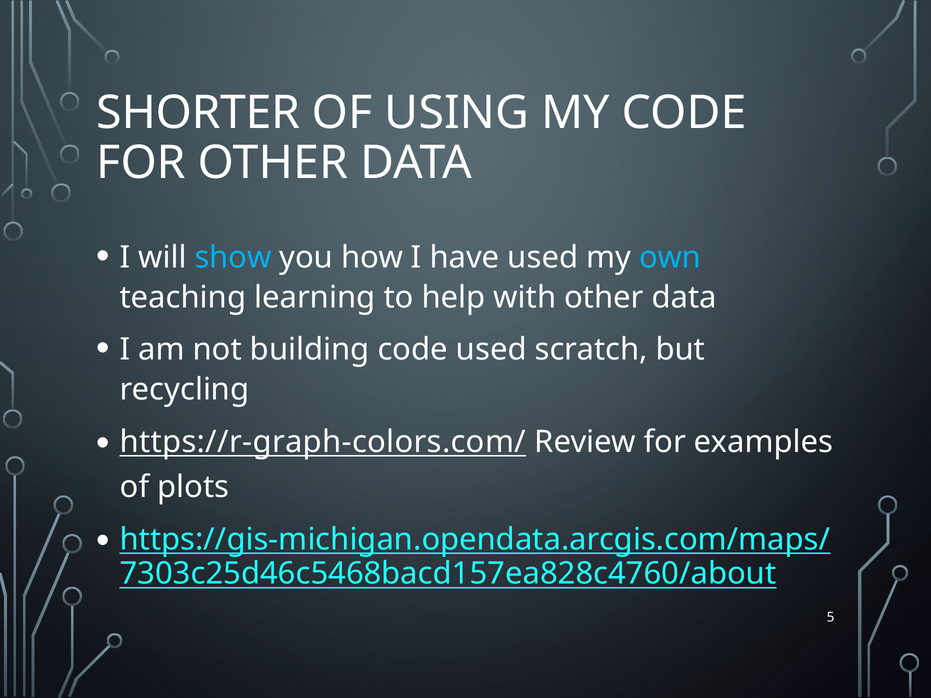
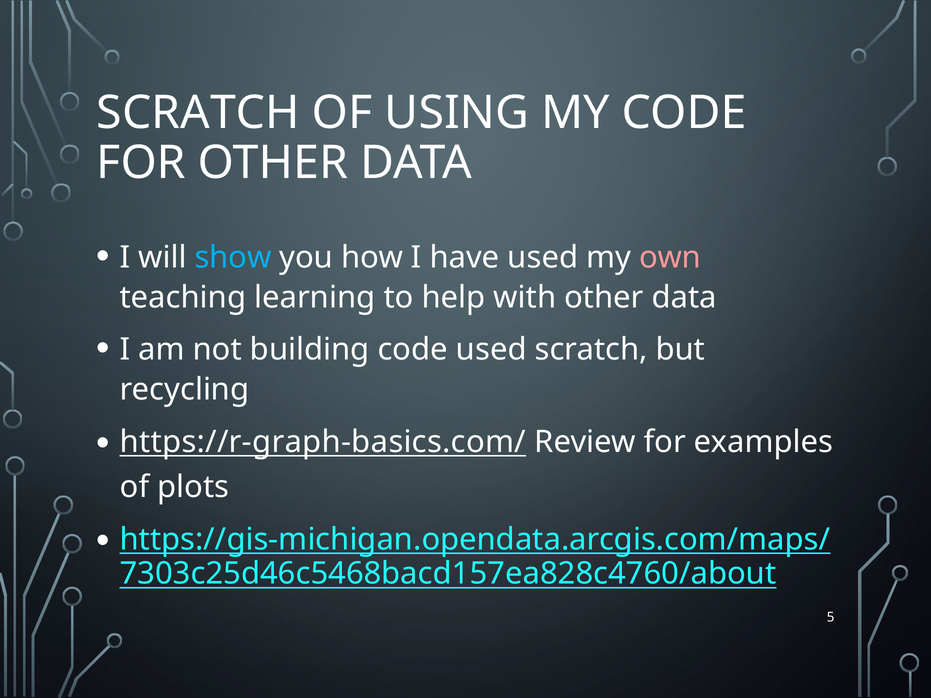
SHORTER at (198, 113): SHORTER -> SCRATCH
own colour: light blue -> pink
https://r-graph-colors.com/: https://r-graph-colors.com/ -> https://r-graph-basics.com/
